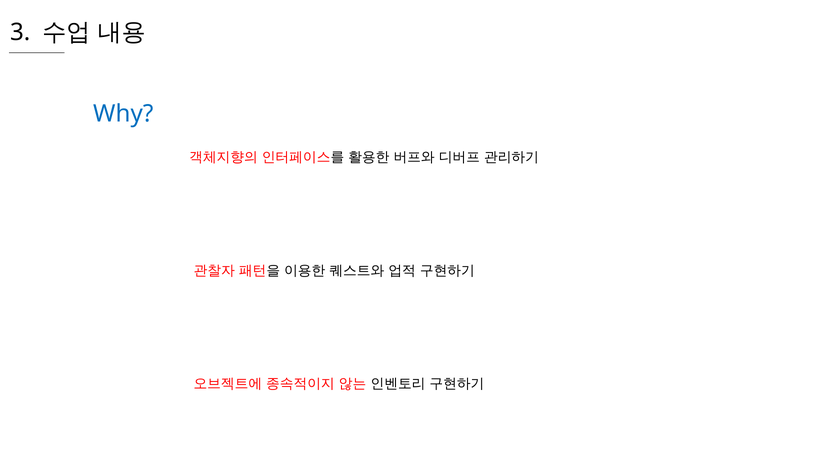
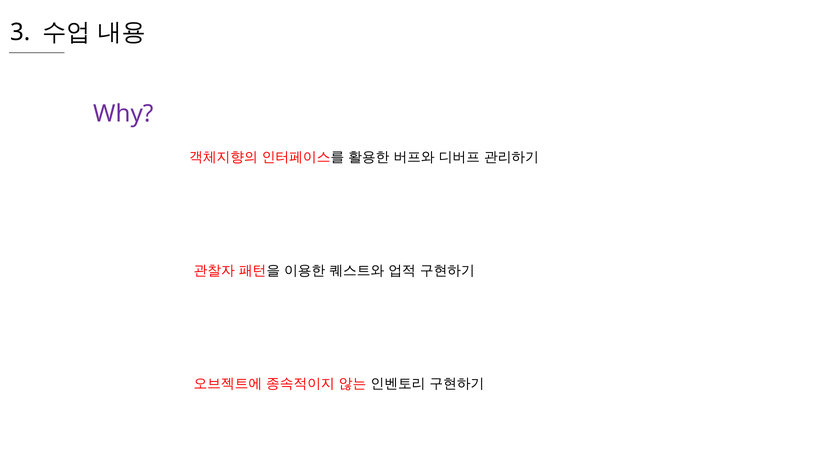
Why colour: blue -> purple
